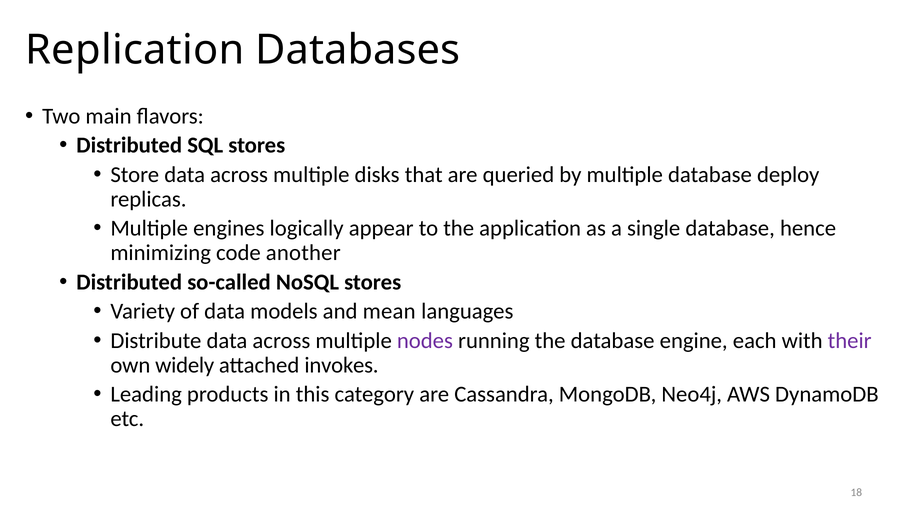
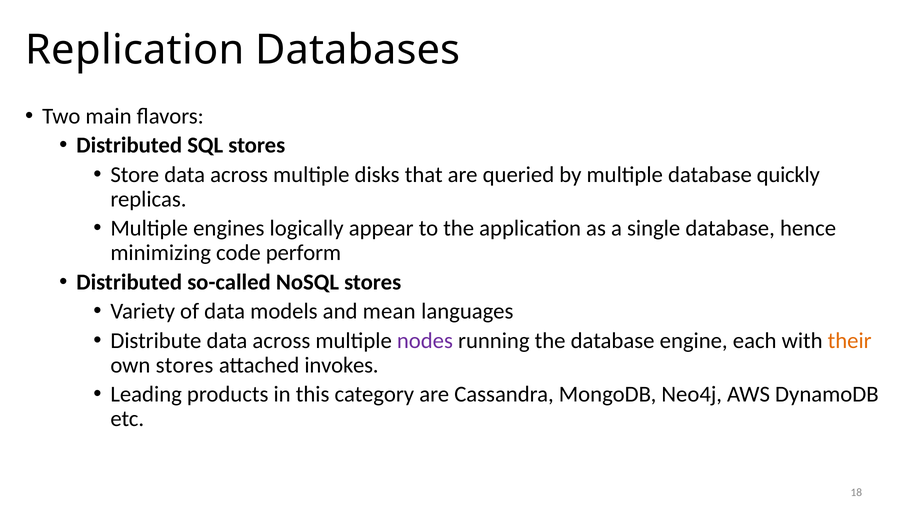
deploy: deploy -> quickly
another: another -> perform
their colour: purple -> orange
own widely: widely -> stores
